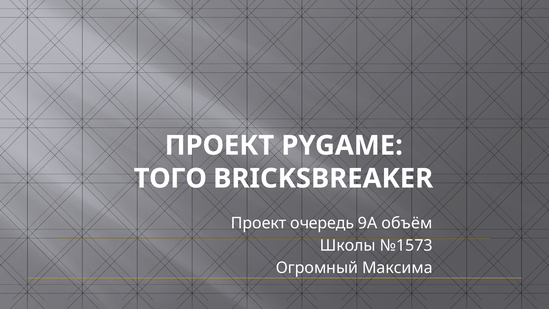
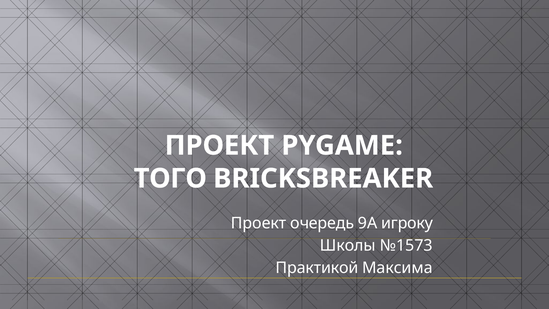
объём: объём -> игроку
Огромный: Огромный -> Практикой
